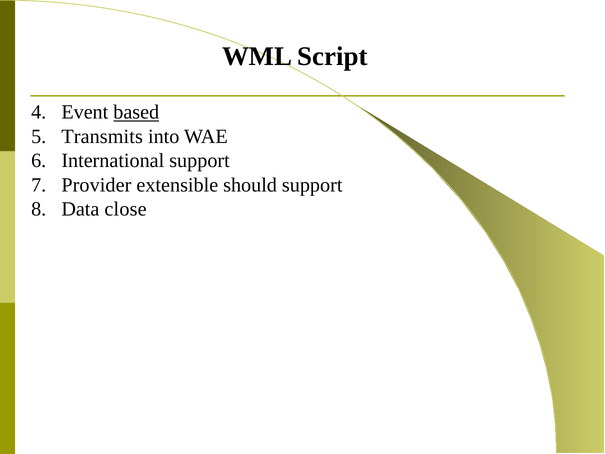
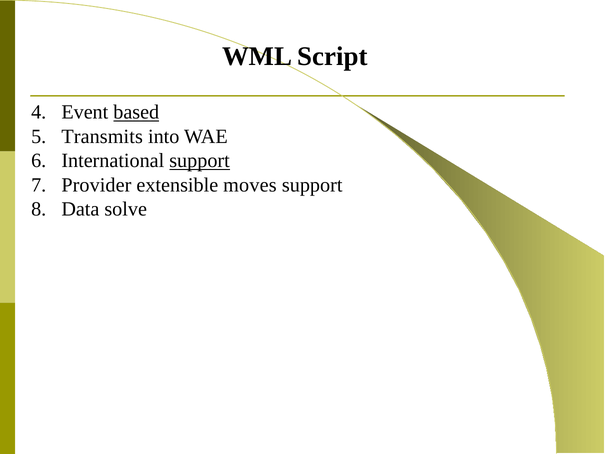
support at (200, 161) underline: none -> present
should: should -> moves
close: close -> solve
